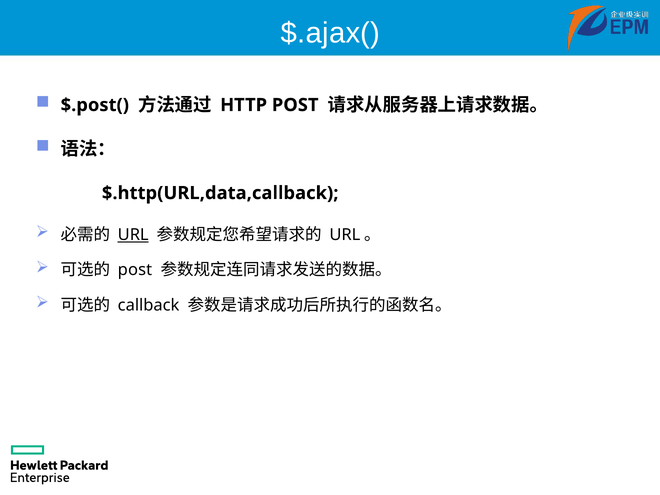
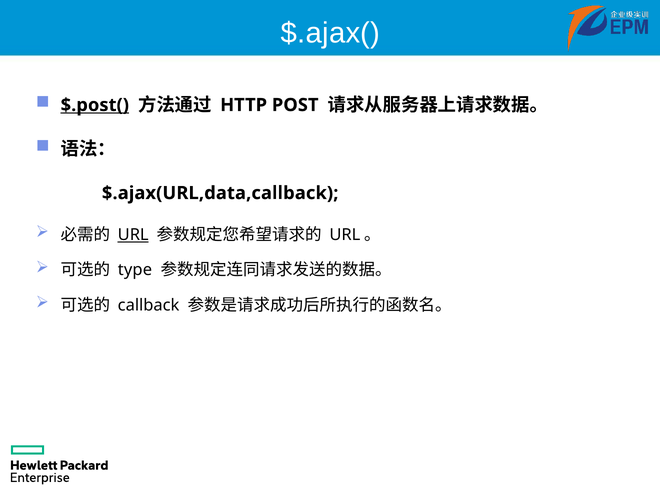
$.post( underline: none -> present
$.http(URL,data,callback: $.http(URL,data,callback -> $.ajax(URL,data,callback
post at (135, 270): post -> type
